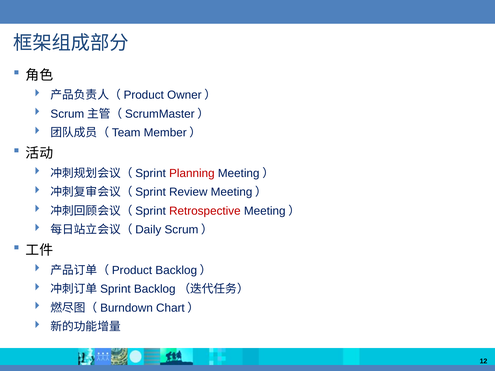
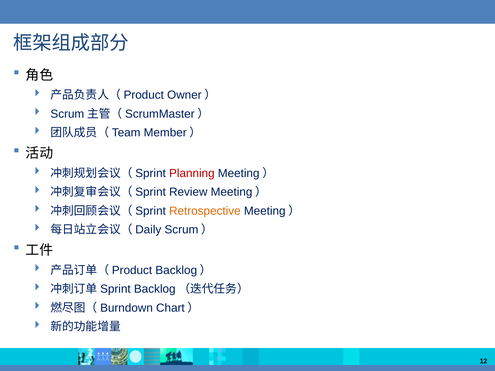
Retrospective colour: red -> orange
